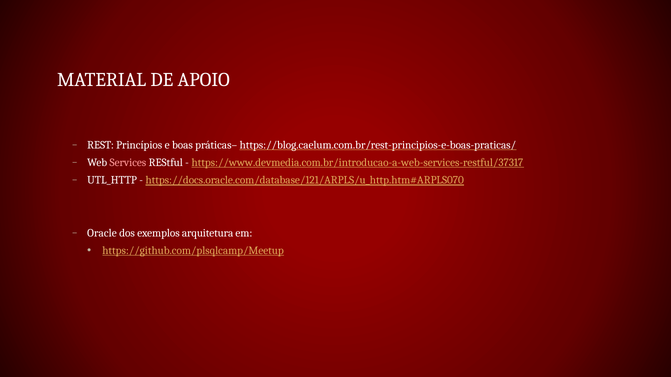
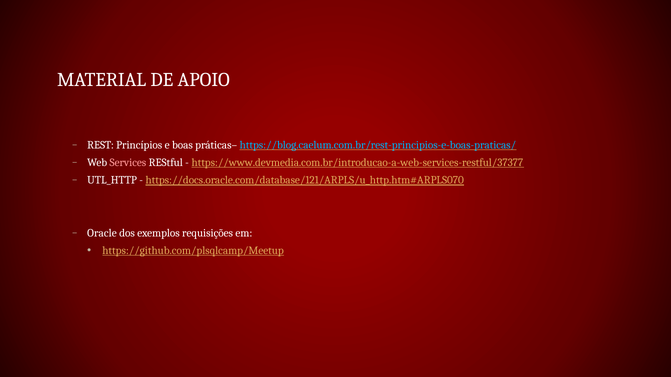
https://blog.caelum.com.br/rest-principios-e-boas-praticas/ colour: white -> light blue
https://www.devmedia.com.br/introducao-a-web-services-restful/37317: https://www.devmedia.com.br/introducao-a-web-services-restful/37317 -> https://www.devmedia.com.br/introducao-a-web-services-restful/37377
arquitetura: arquitetura -> requisições
